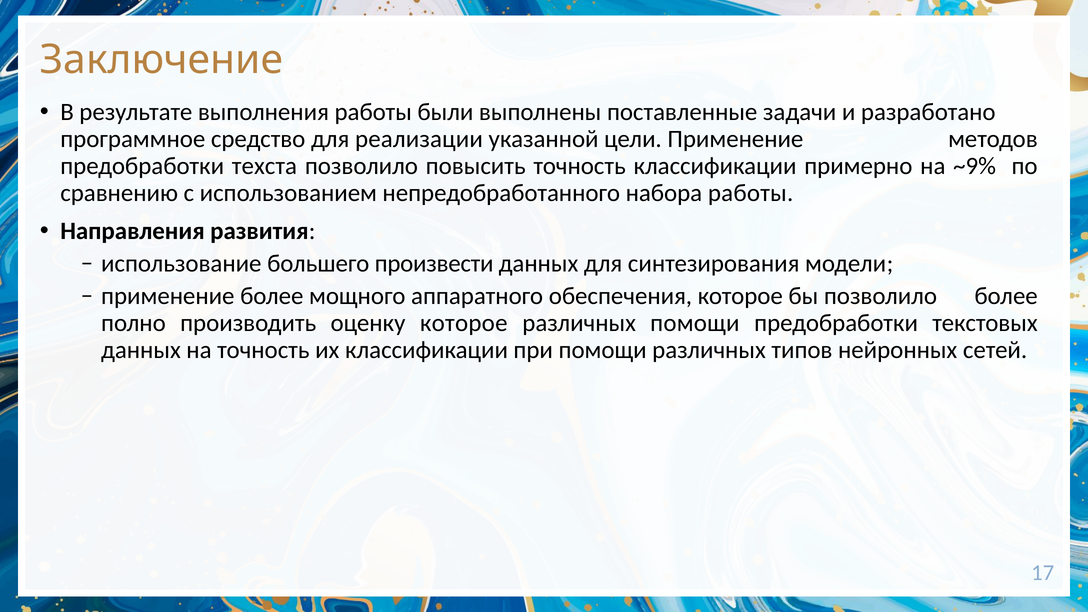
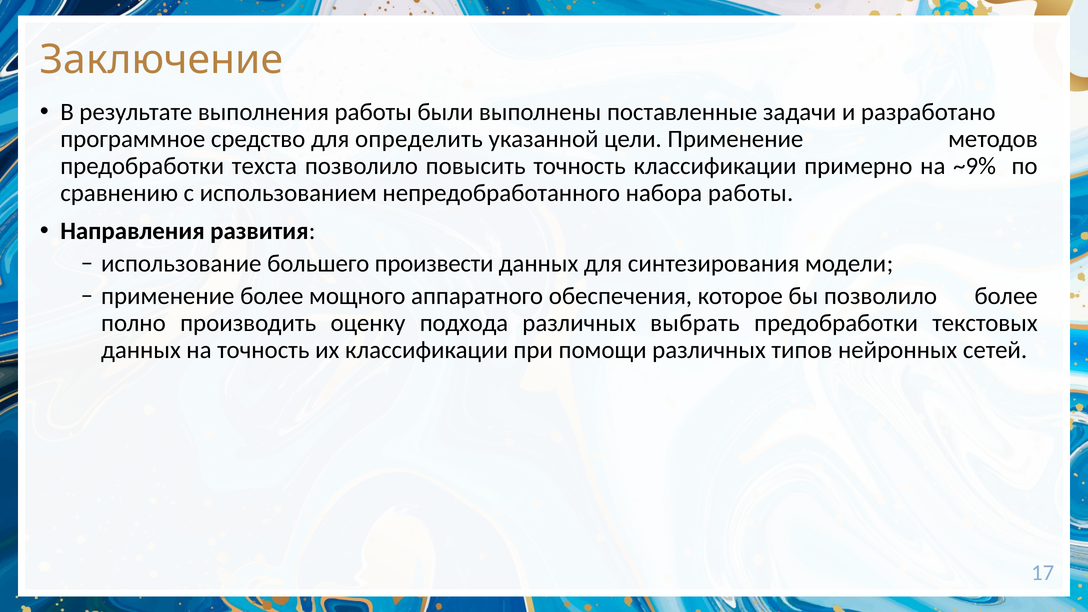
реализации: реализации -> определить
оценку которое: которое -> подхода
различных помощи: помощи -> выбрать
